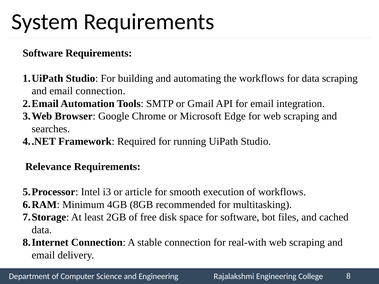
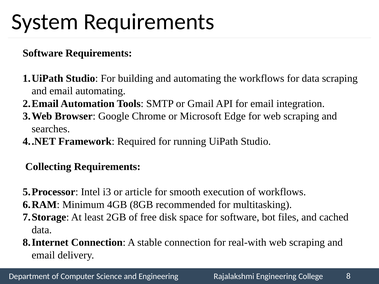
email connection: connection -> automating
Relevance: Relevance -> Collecting
